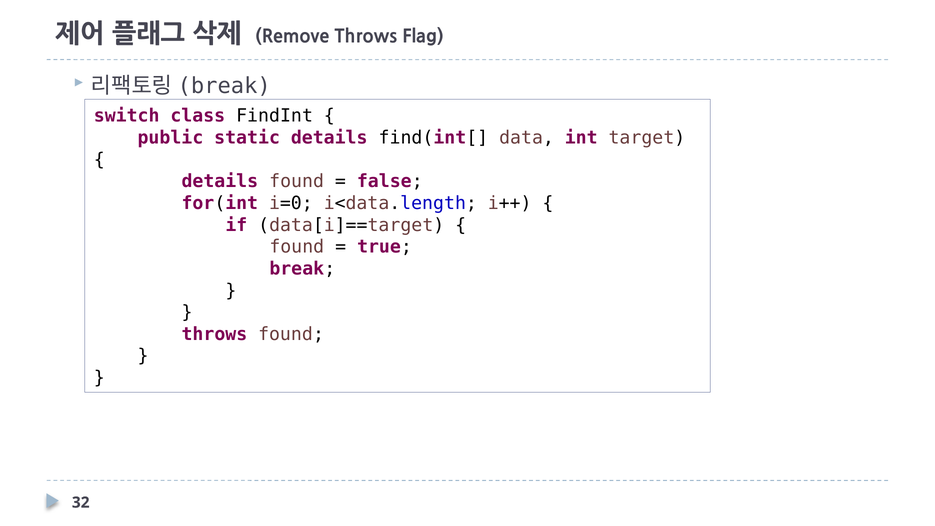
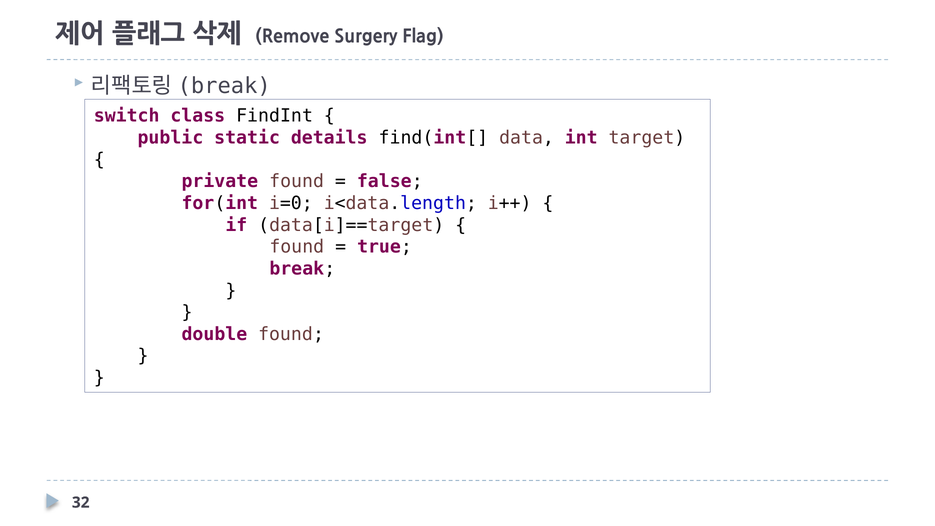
Remove Throws: Throws -> Surgery
details at (220, 181): details -> private
throws at (214, 334): throws -> double
